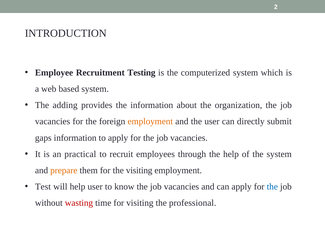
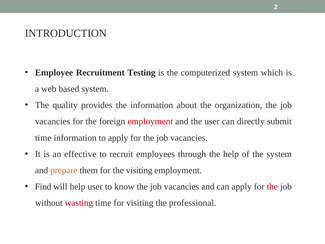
adding: adding -> quality
employment at (150, 121) colour: orange -> red
gaps at (43, 138): gaps -> time
practical: practical -> effective
Test: Test -> Find
the at (272, 186) colour: blue -> red
